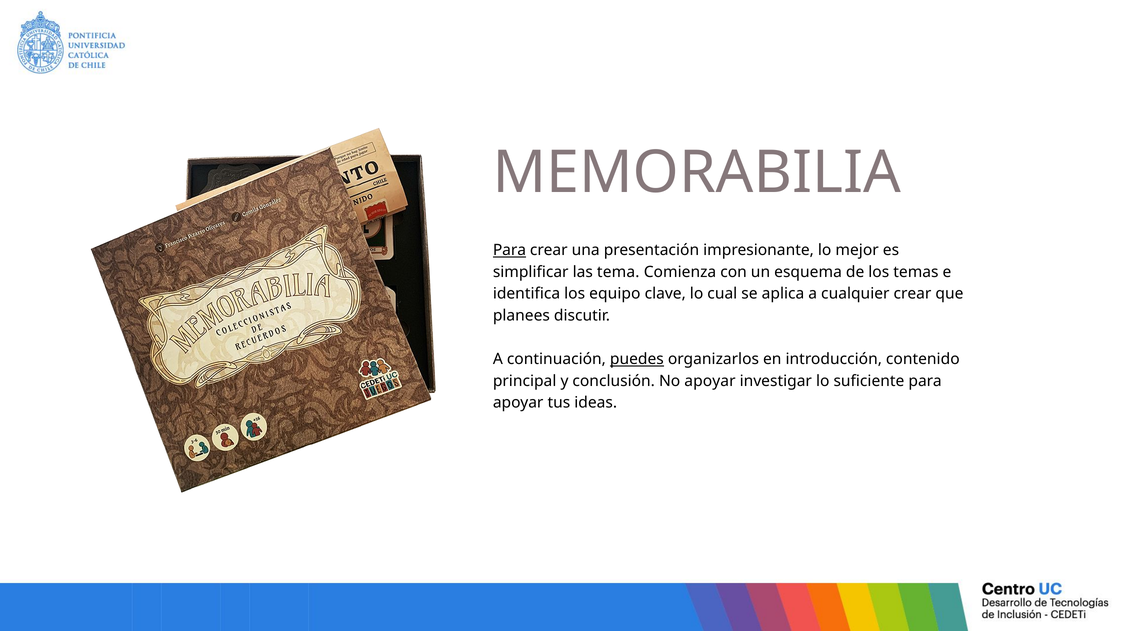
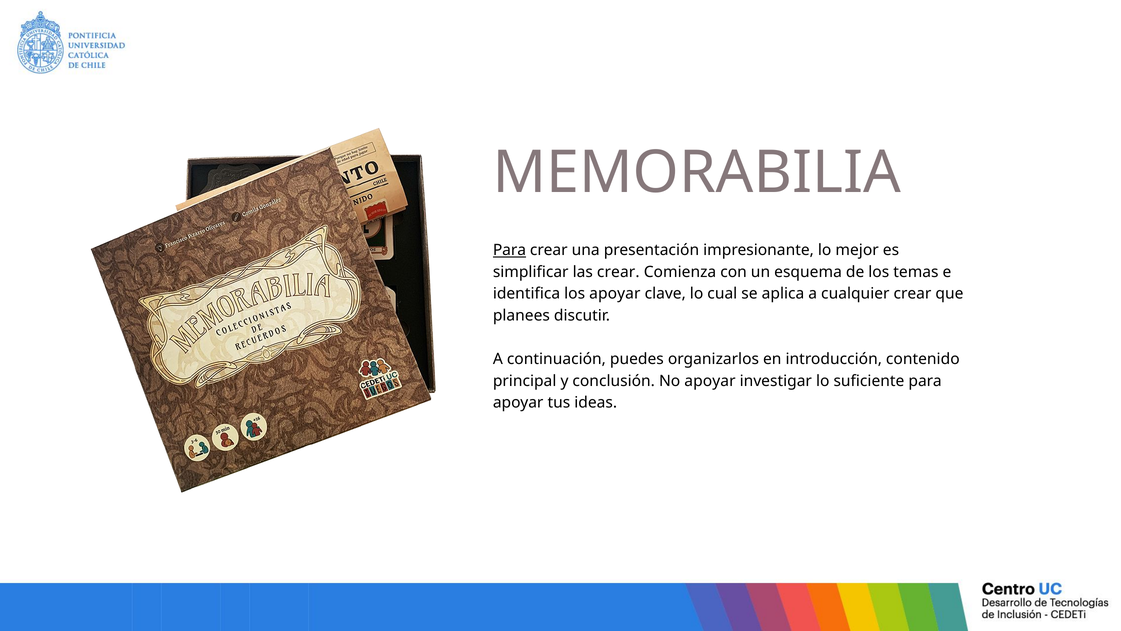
las tema: tema -> crear
los equipo: equipo -> apoyar
puedes underline: present -> none
